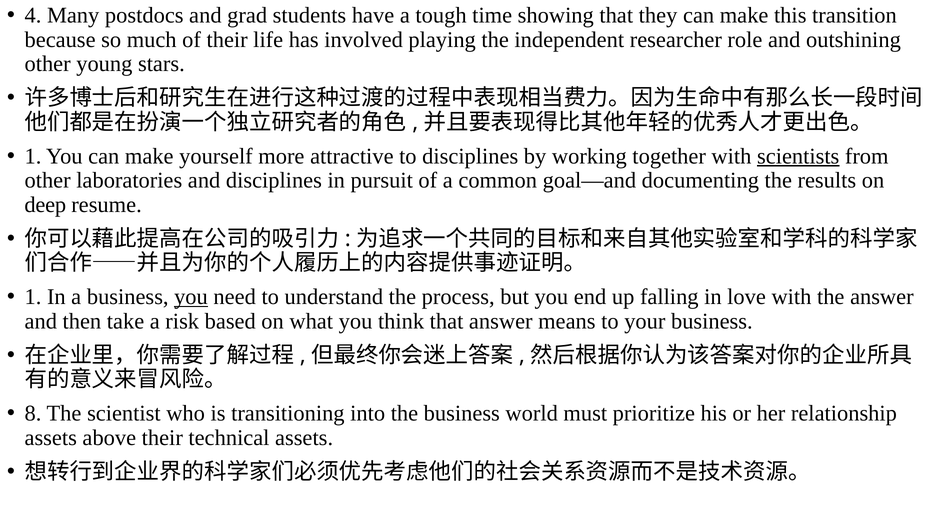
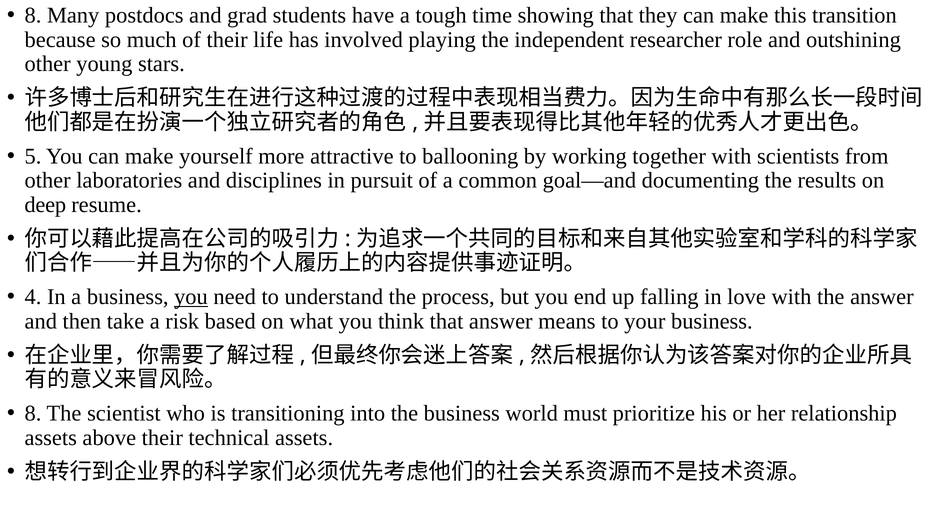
4 at (33, 16): 4 -> 8
1 at (33, 156): 1 -> 5
to disciplines: disciplines -> ballooning
scientists underline: present -> none
1 at (33, 297): 1 -> 4
